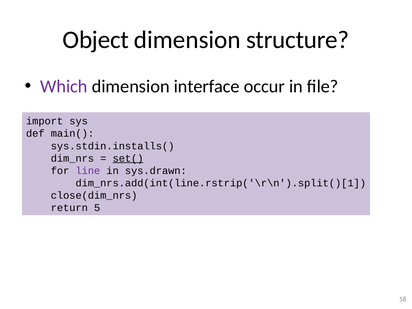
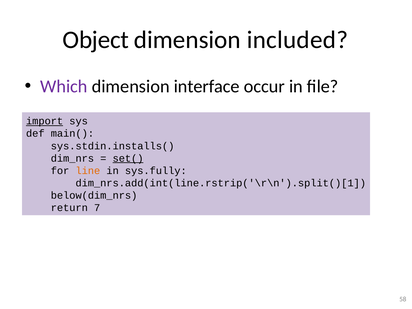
structure: structure -> included
import underline: none -> present
line colour: purple -> orange
sys.drawn: sys.drawn -> sys.fully
close(dim_nrs: close(dim_nrs -> below(dim_nrs
5: 5 -> 7
